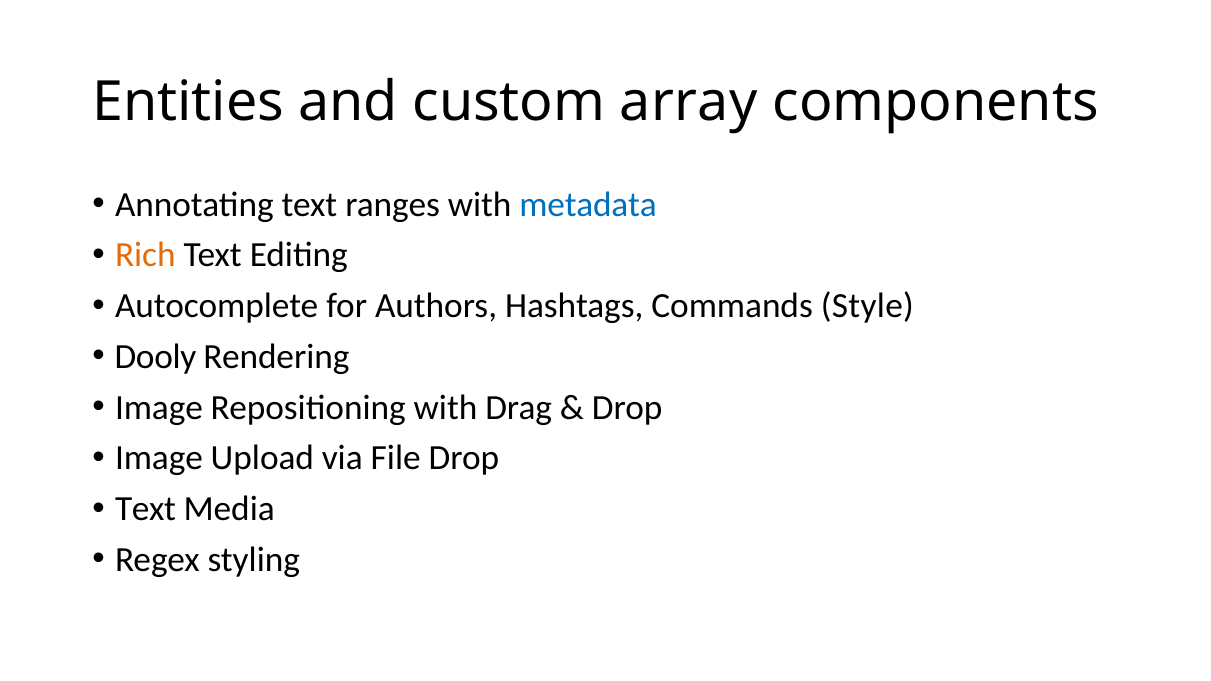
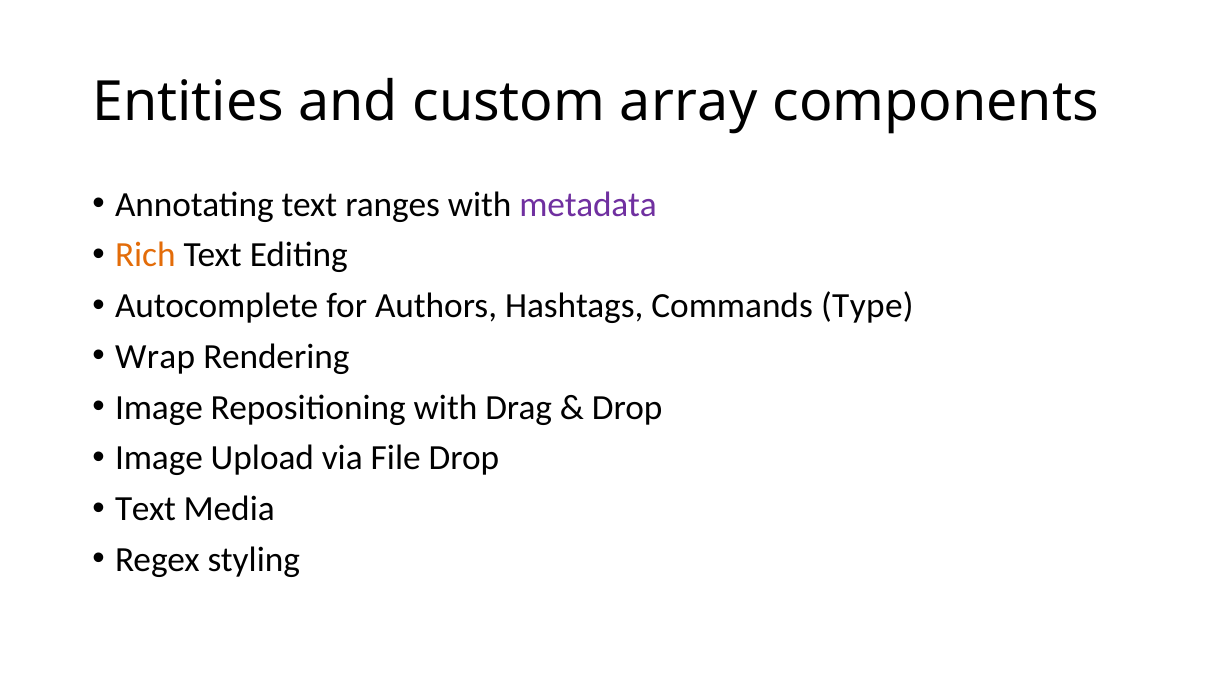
metadata colour: blue -> purple
Style: Style -> Type
Dooly: Dooly -> Wrap
